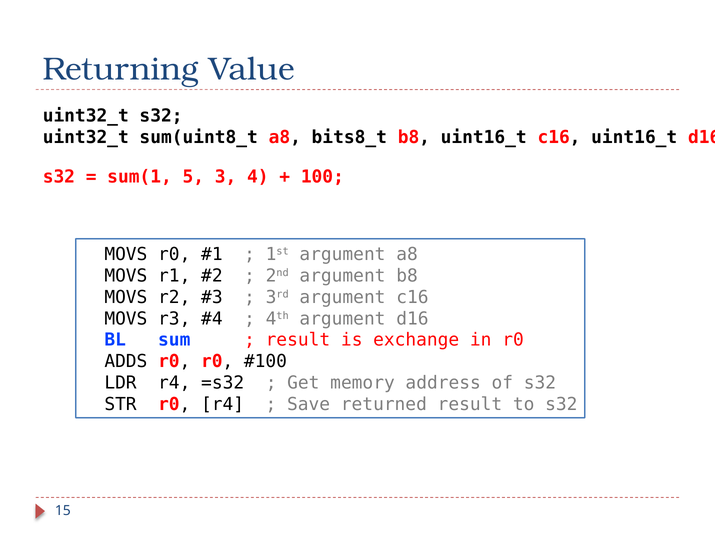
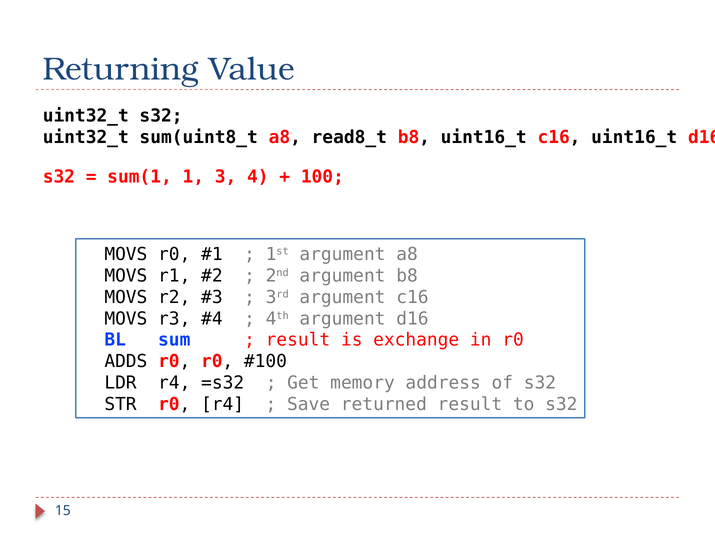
bits8_t: bits8_t -> read8_t
5: 5 -> 1
